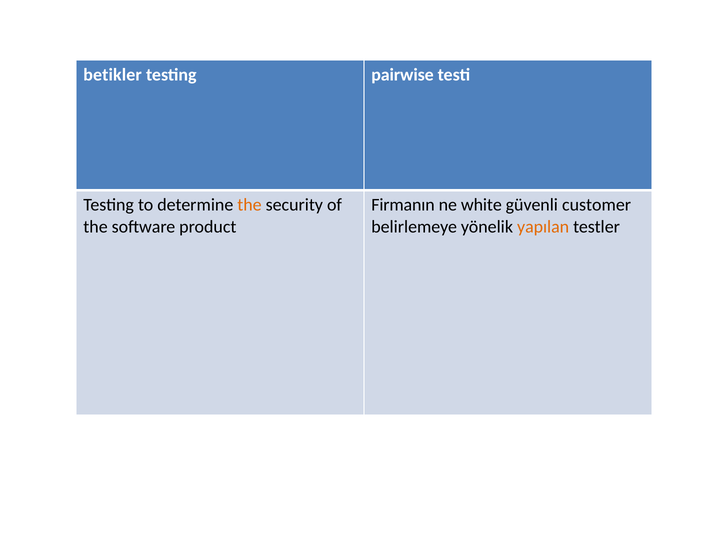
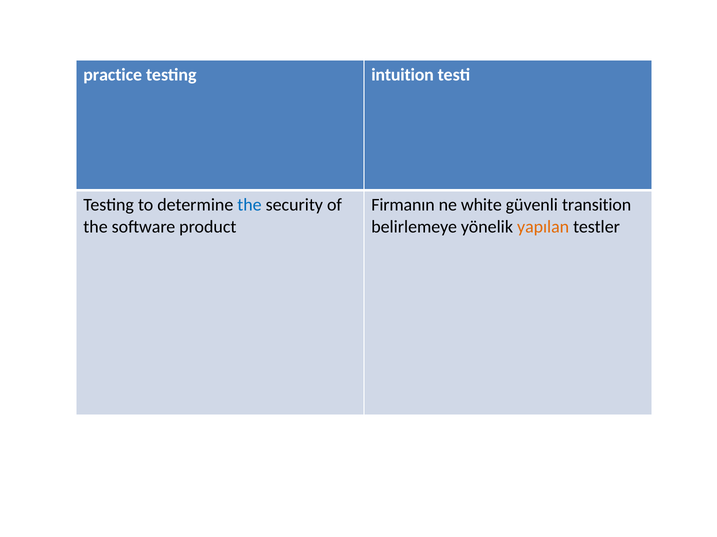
betikler: betikler -> practice
pairwise: pairwise -> intuition
the at (249, 205) colour: orange -> blue
customer: customer -> transition
